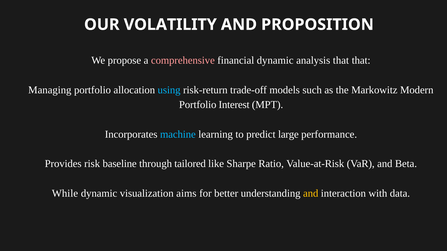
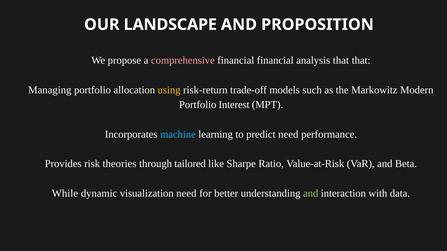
VOLATILITY: VOLATILITY -> LANDSCAPE
financial dynamic: dynamic -> financial
using colour: light blue -> yellow
predict large: large -> need
baseline: baseline -> theories
visualization aims: aims -> need
and at (311, 194) colour: yellow -> light green
